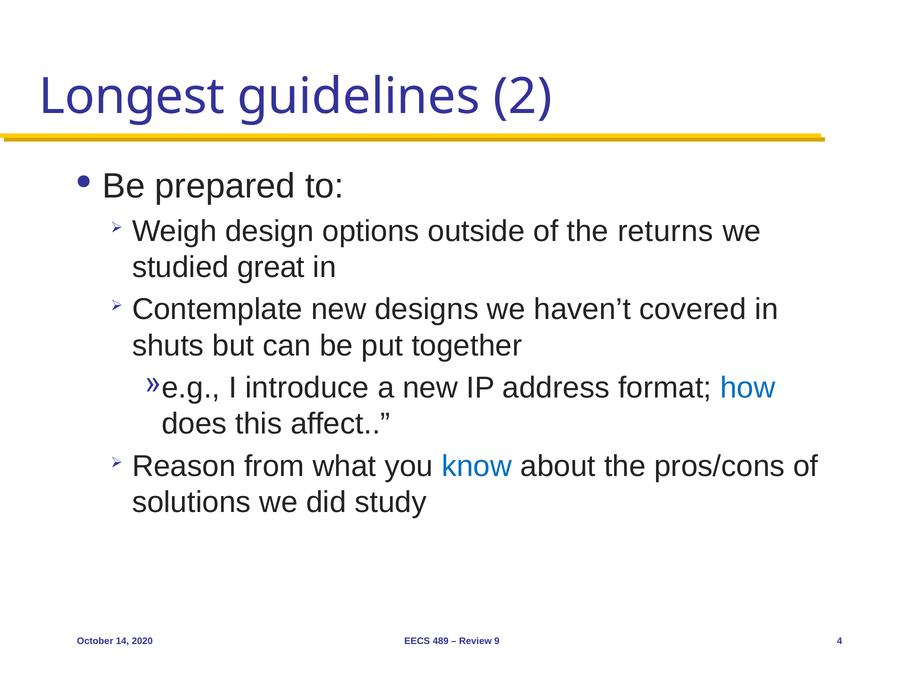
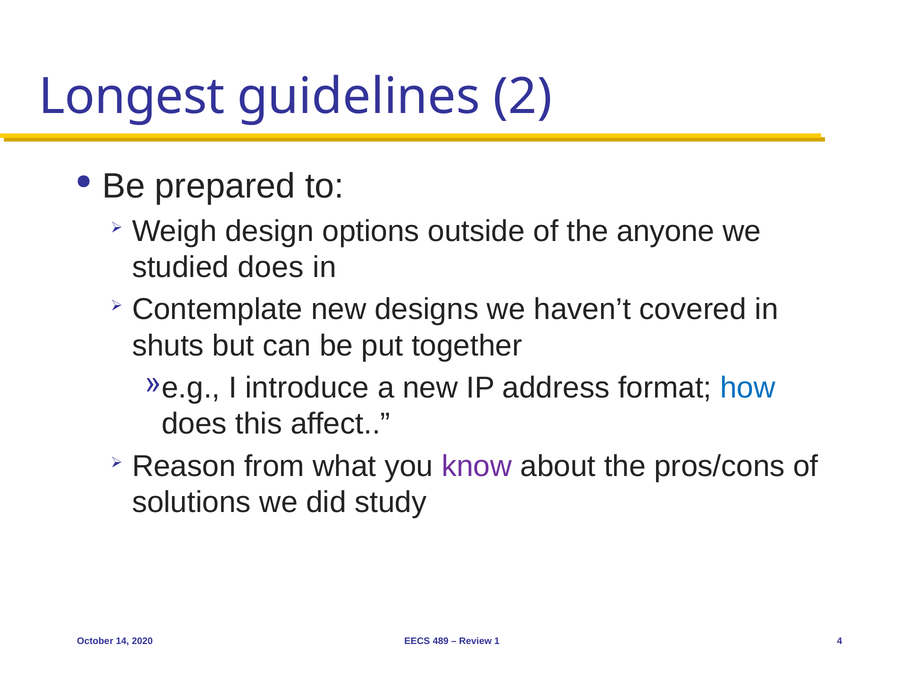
returns: returns -> anyone
studied great: great -> does
know colour: blue -> purple
9: 9 -> 1
